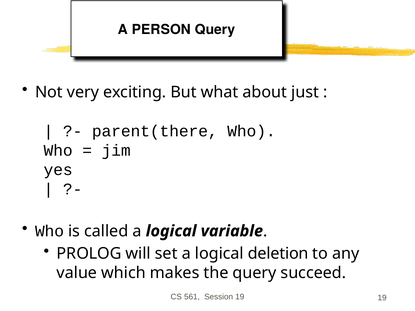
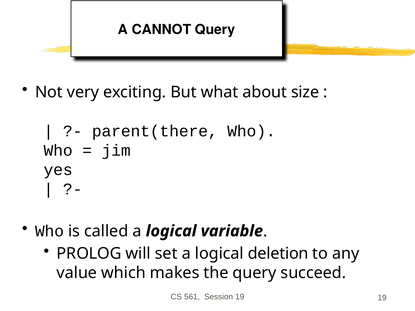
PERSON: PERSON -> CANNOT
just: just -> size
